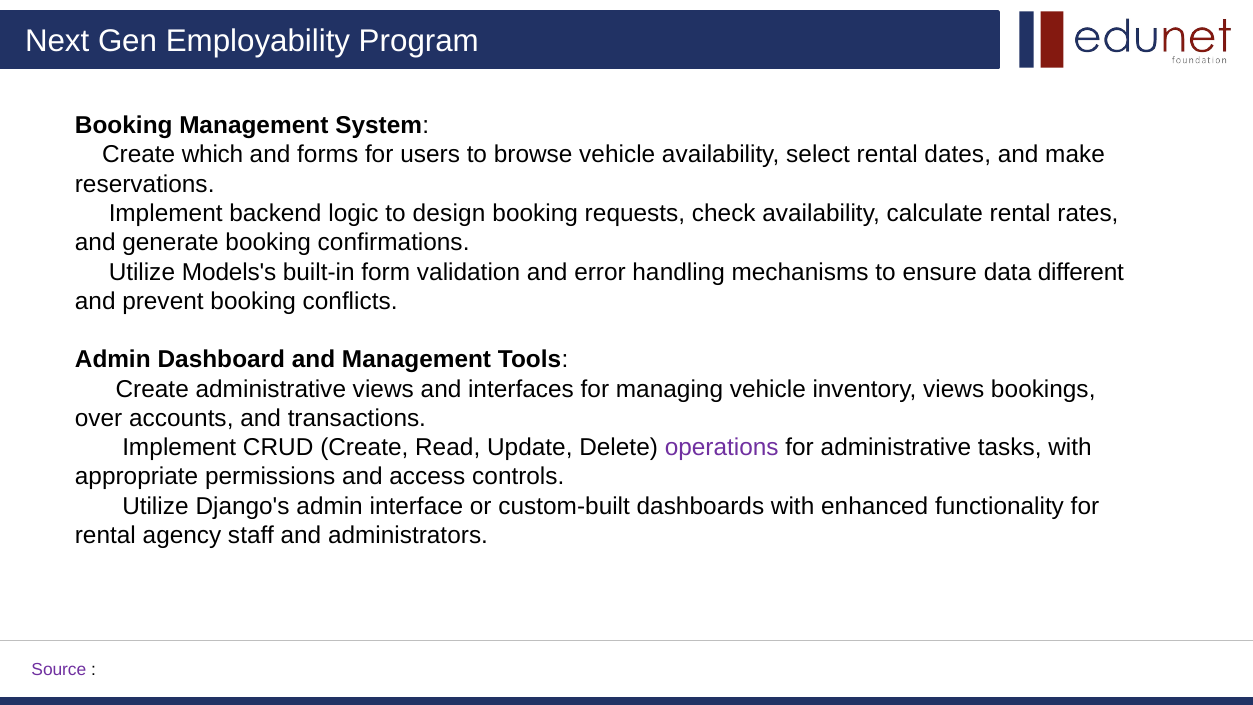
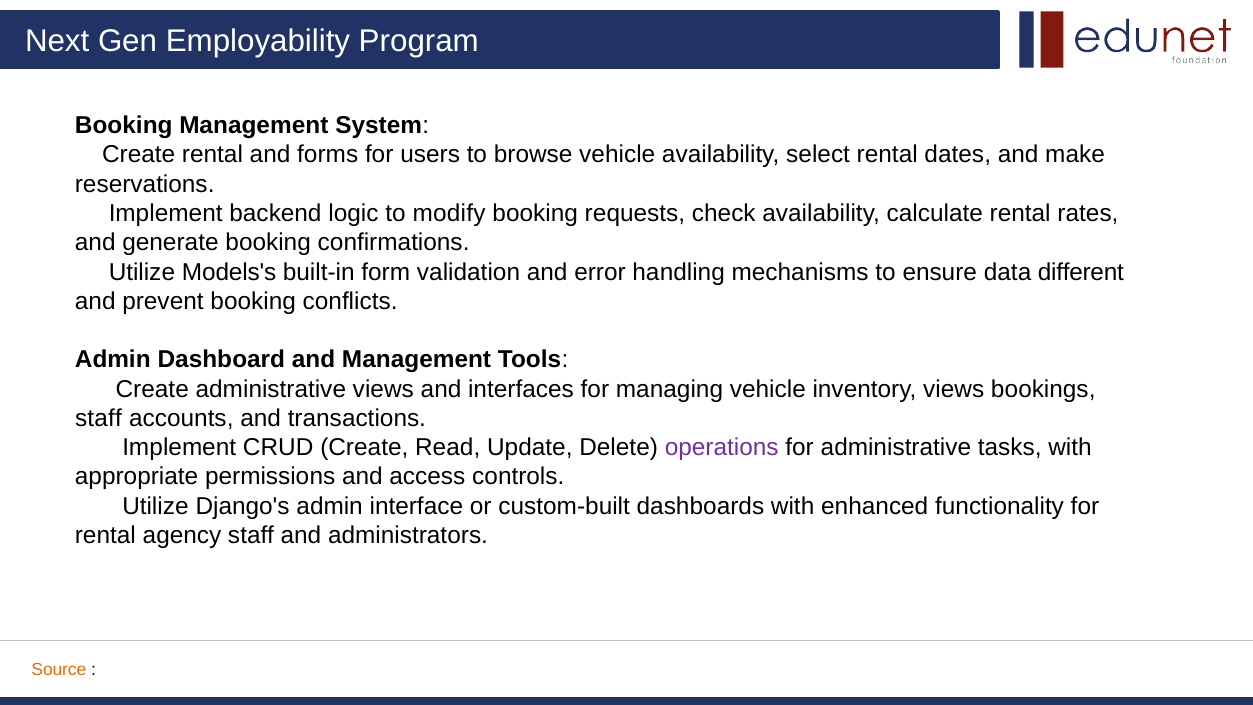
Create which: which -> rental
design: design -> modify
over at (99, 418): over -> staff
Source colour: purple -> orange
